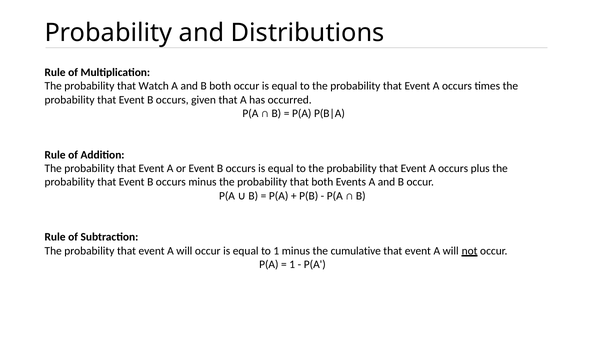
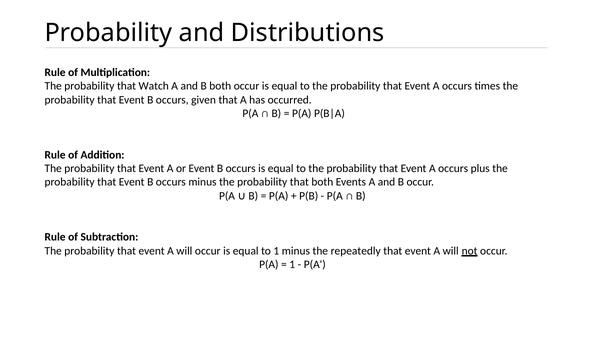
cumulative: cumulative -> repeatedly
